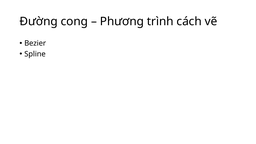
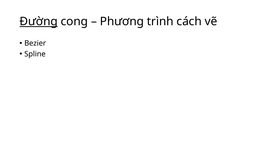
Đường underline: none -> present
